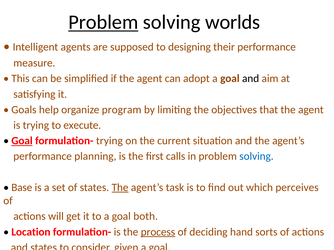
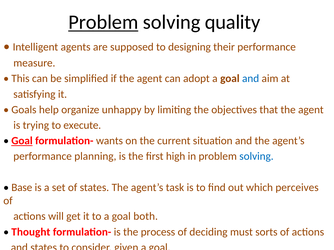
worlds: worlds -> quality
and at (251, 79) colour: black -> blue
program: program -> unhappy
formulation- trying: trying -> wants
calls: calls -> high
The at (120, 188) underline: present -> none
Location: Location -> Thought
process underline: present -> none
hand: hand -> must
